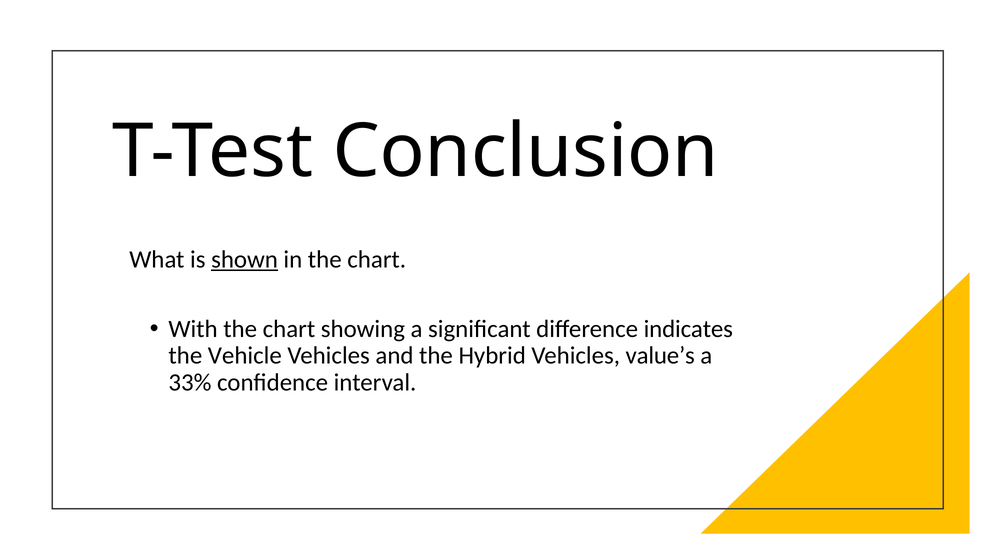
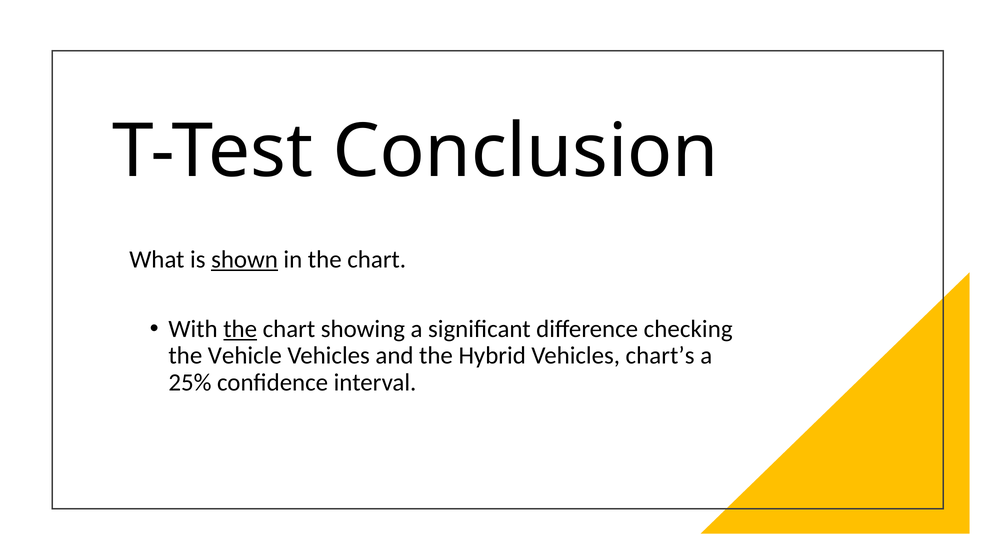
the at (240, 329) underline: none -> present
indicates: indicates -> checking
value’s: value’s -> chart’s
33%: 33% -> 25%
